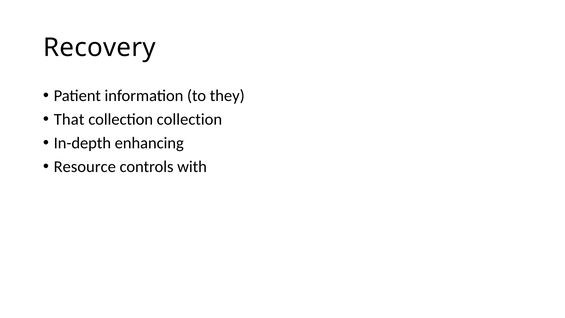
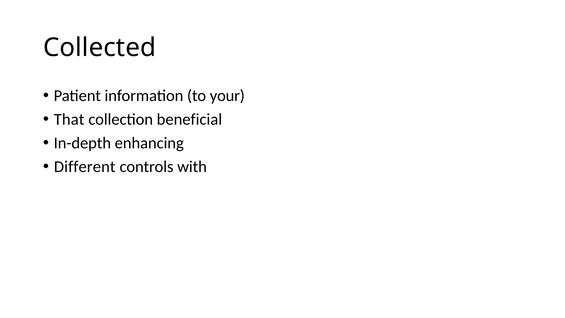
Recovery: Recovery -> Collected
they: they -> your
collection collection: collection -> beneficial
Resource: Resource -> Different
